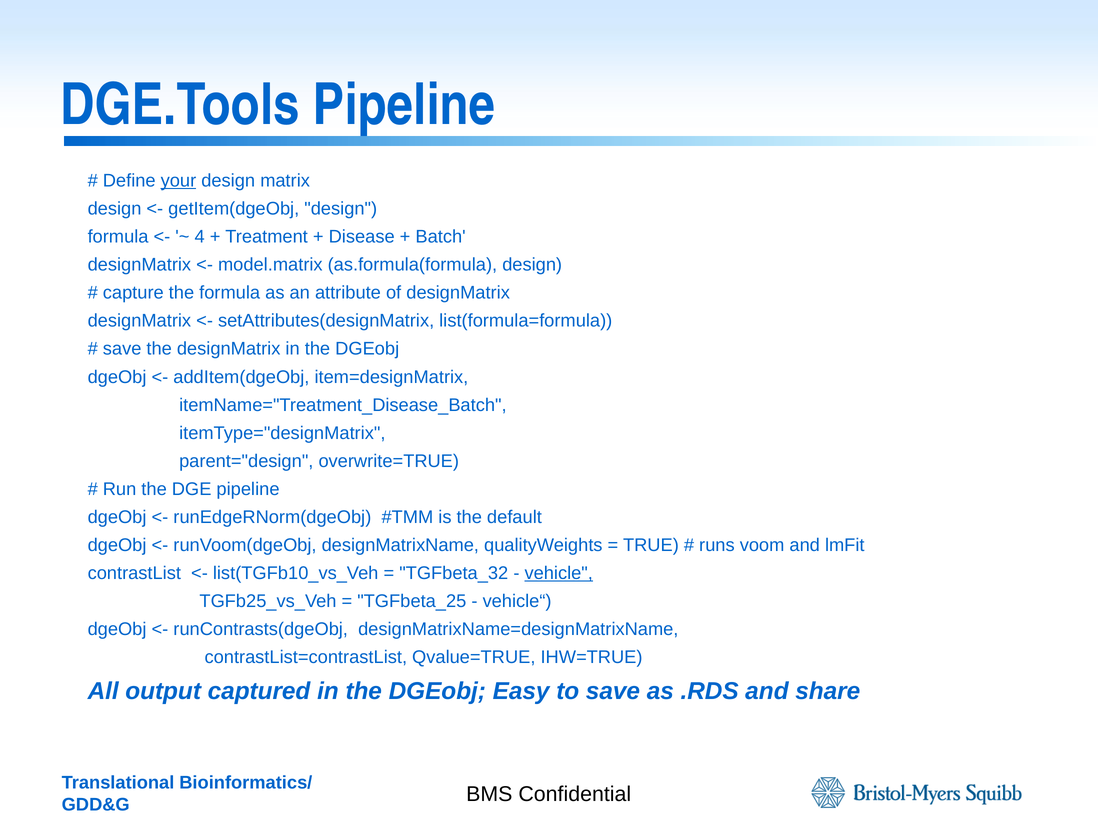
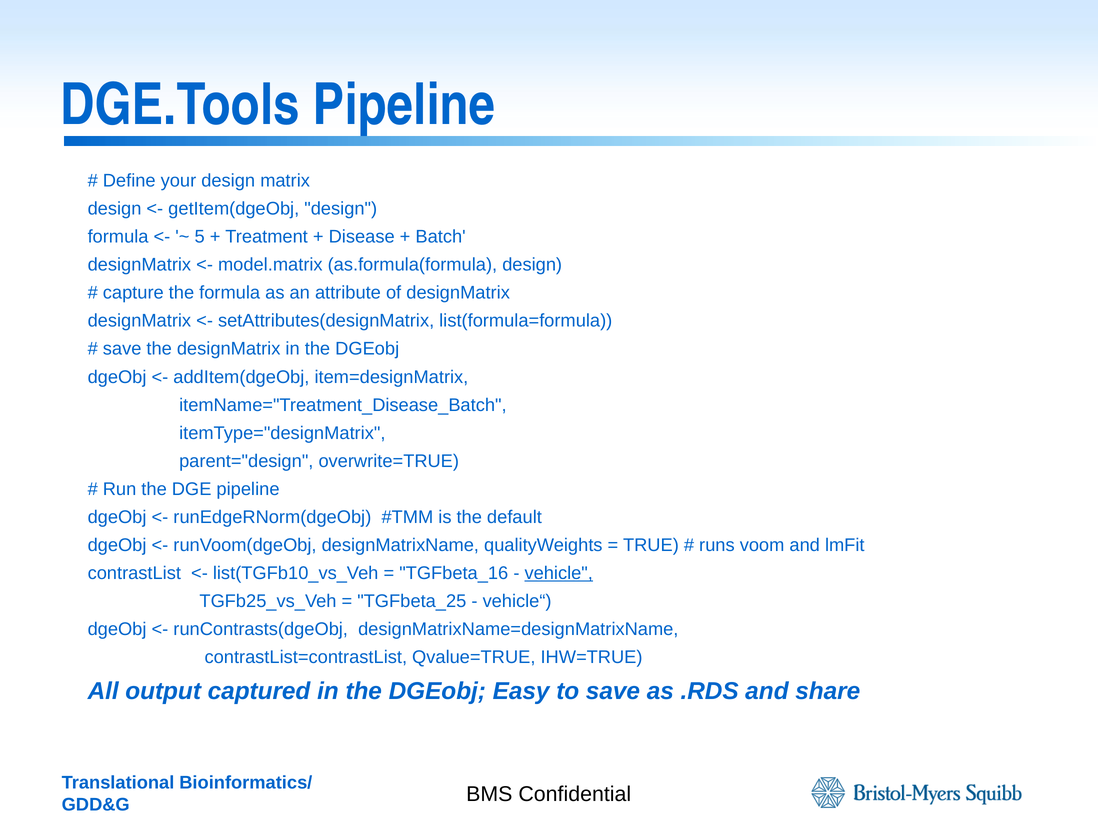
your underline: present -> none
4: 4 -> 5
TGFbeta_32: TGFbeta_32 -> TGFbeta_16
